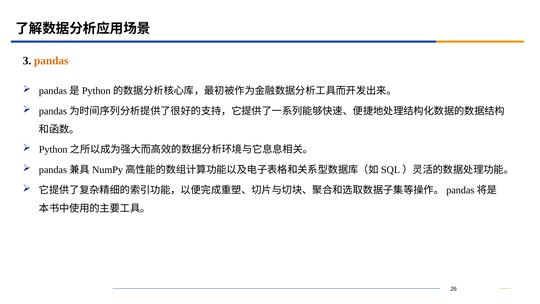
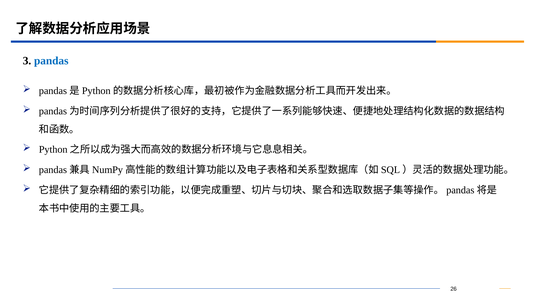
pandas colour: orange -> blue
